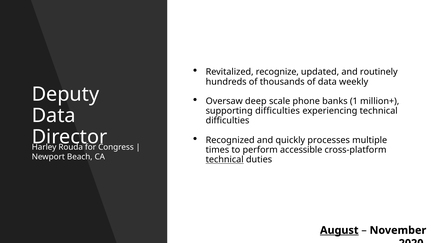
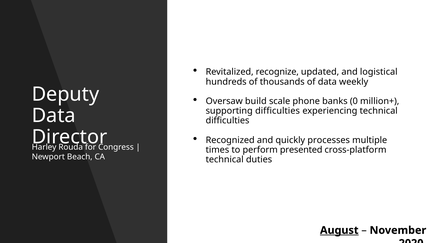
routinely: routinely -> logistical
deep: deep -> build
1: 1 -> 0
accessible: accessible -> presented
technical at (225, 160) underline: present -> none
